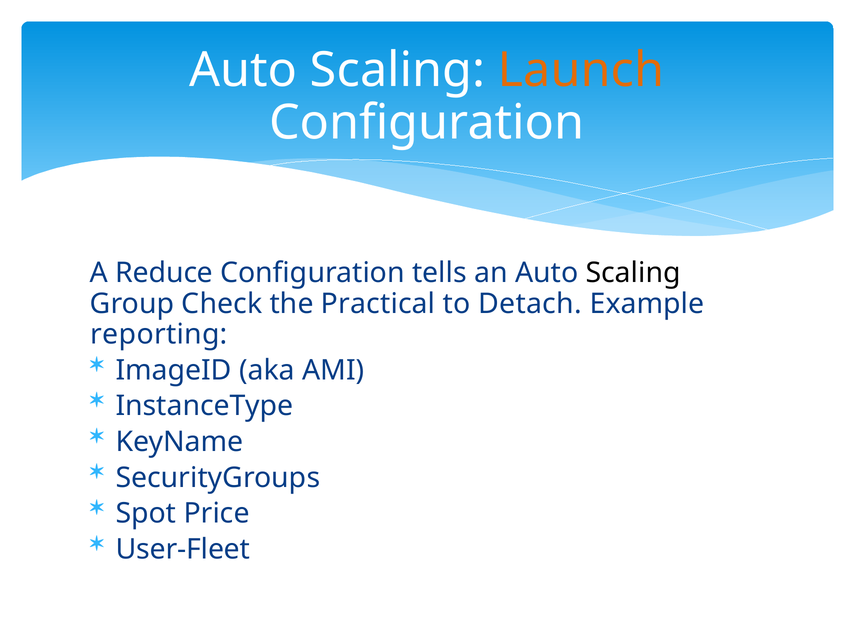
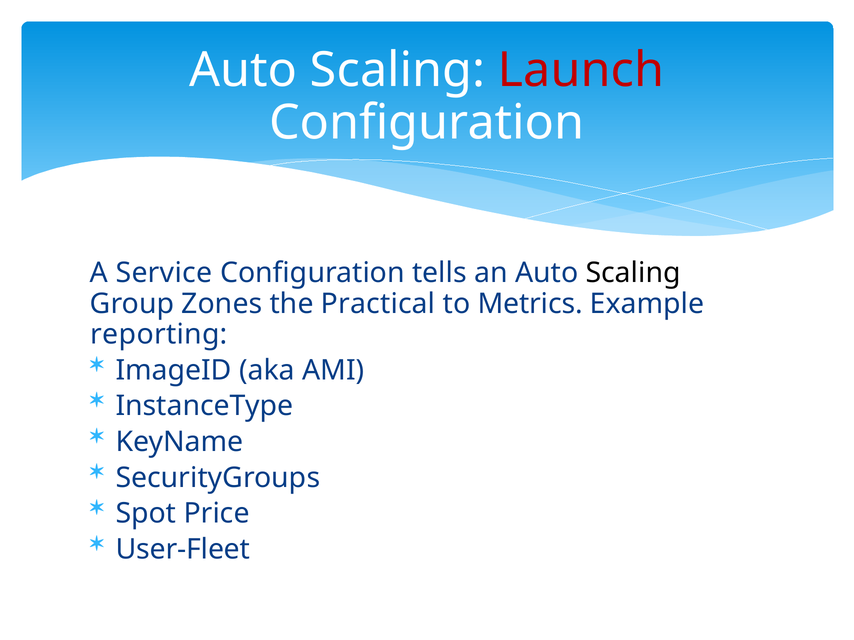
Launch colour: orange -> red
Reduce: Reduce -> Service
Check: Check -> Zones
Detach: Detach -> Metrics
